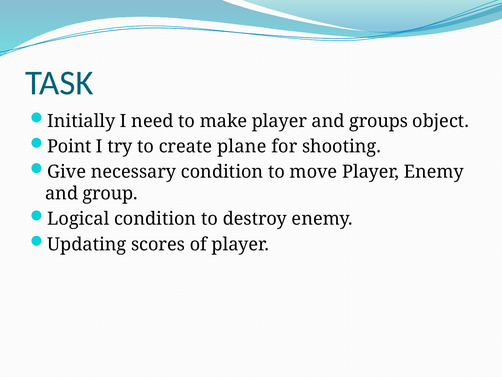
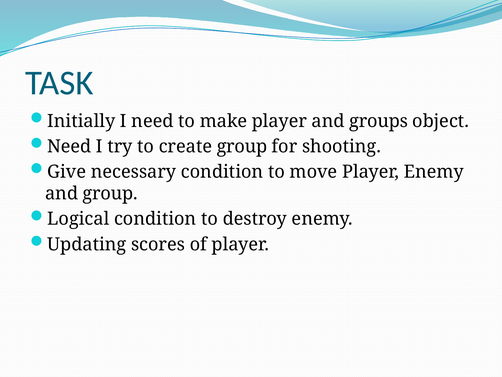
Point at (69, 146): Point -> Need
create plane: plane -> group
